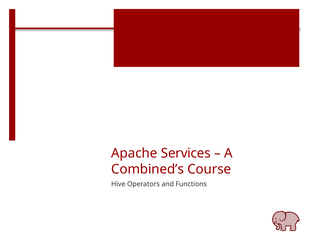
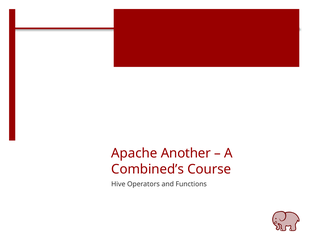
Services: Services -> Another
